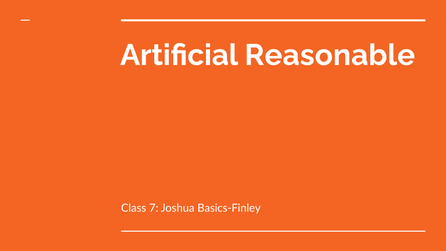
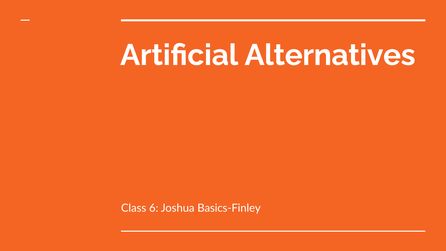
Reasonable: Reasonable -> Alternatives
7: 7 -> 6
